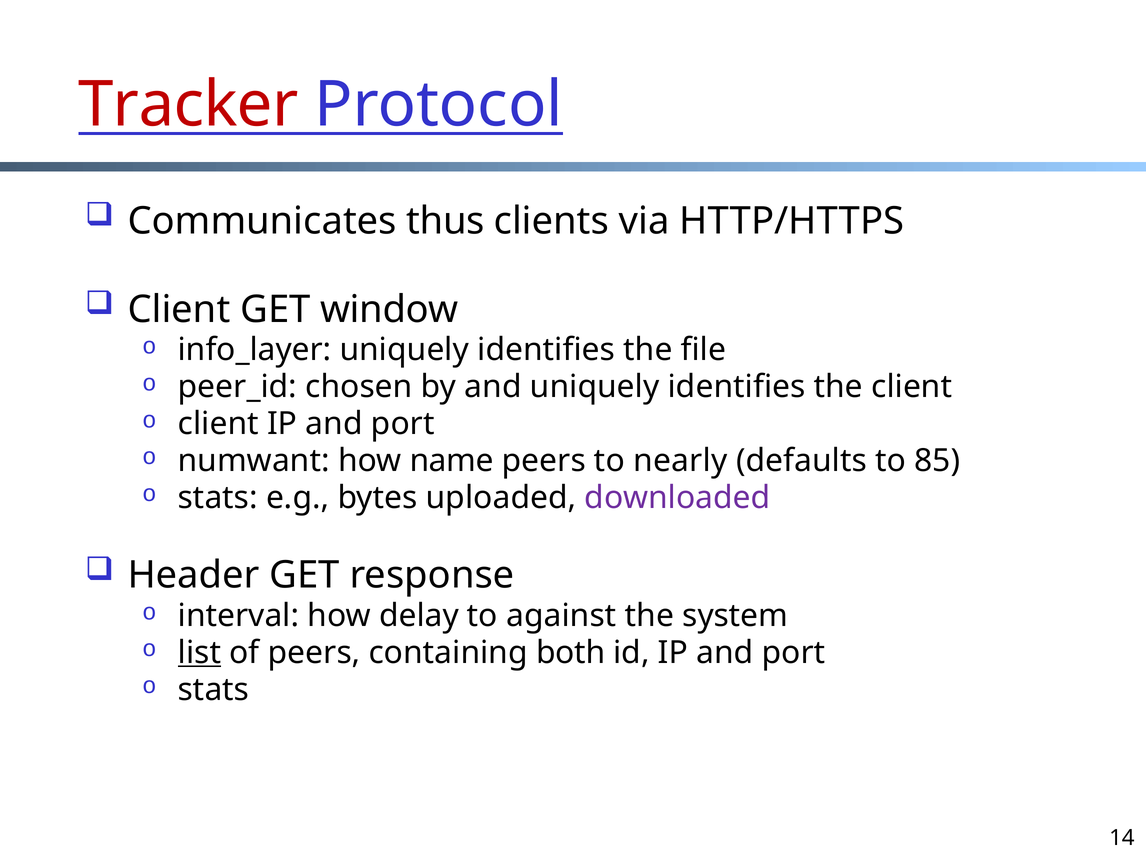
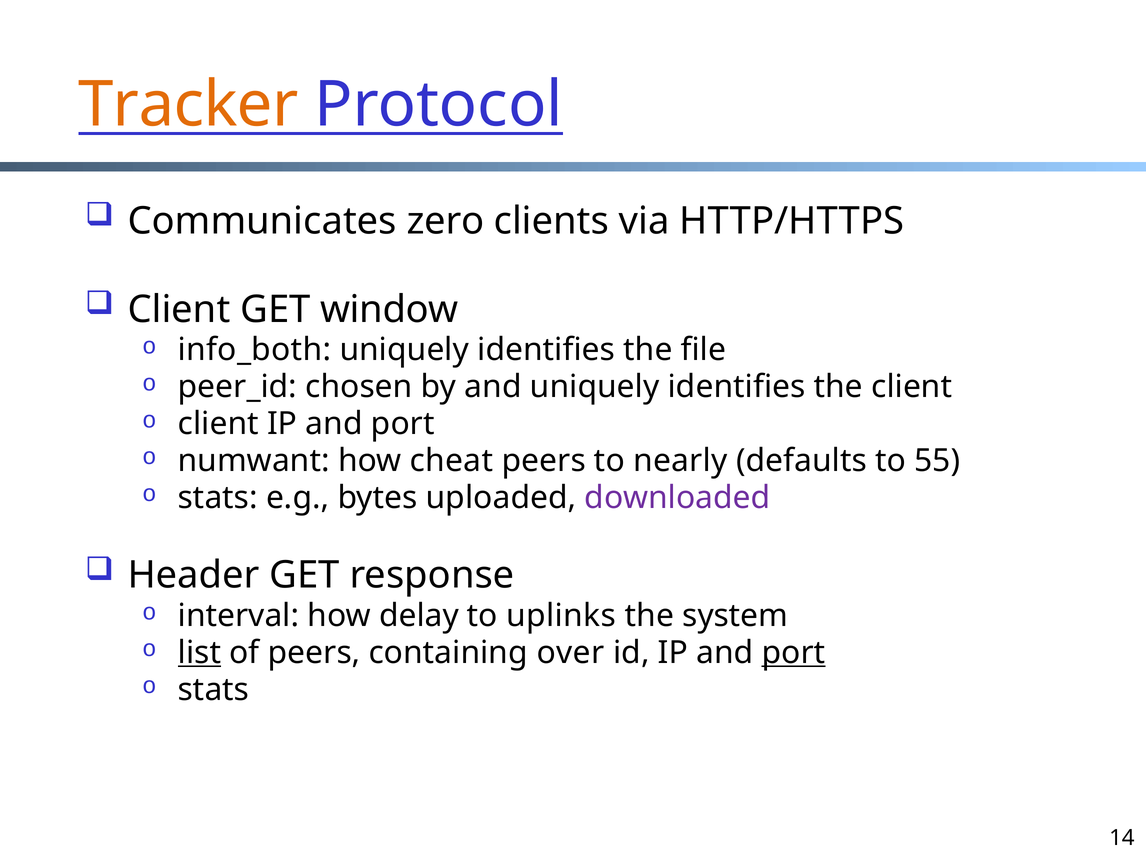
Tracker colour: red -> orange
thus: thus -> zero
info_layer: info_layer -> info_both
name: name -> cheat
85: 85 -> 55
against: against -> uplinks
both: both -> over
port at (794, 653) underline: none -> present
